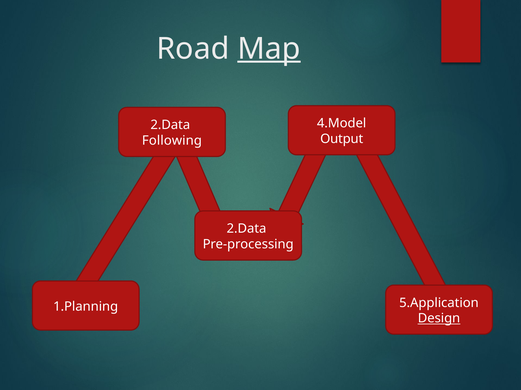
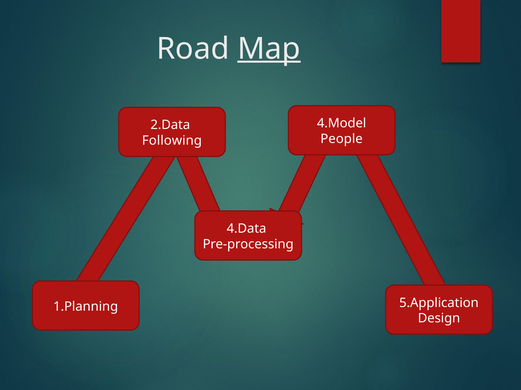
Output: Output -> People
2.Data at (246, 229): 2.Data -> 4.Data
Design underline: present -> none
